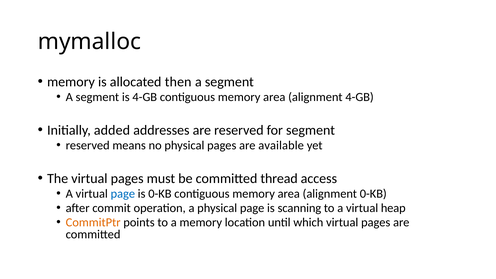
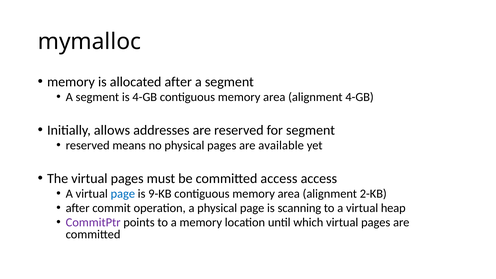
allocated then: then -> after
added: added -> allows
committed thread: thread -> access
is 0-KB: 0-KB -> 9-KB
alignment 0-KB: 0-KB -> 2-KB
CommitPtr colour: orange -> purple
